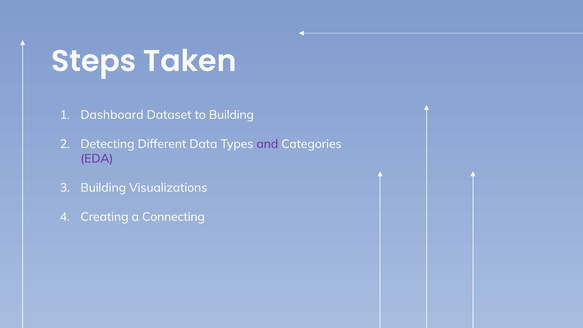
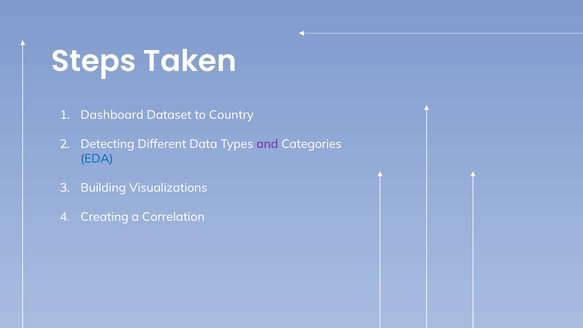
to Building: Building -> Country
EDA colour: purple -> blue
Connecting: Connecting -> Correlation
